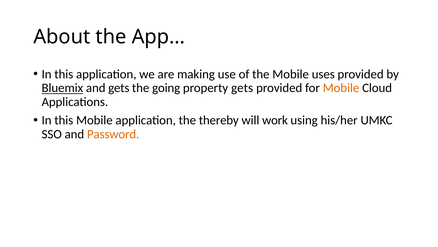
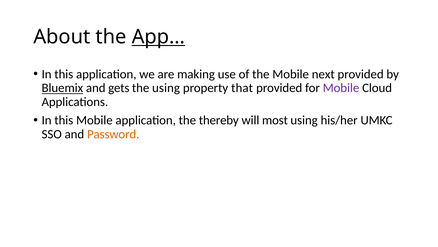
App… underline: none -> present
uses: uses -> next
the going: going -> using
property gets: gets -> that
Mobile at (341, 88) colour: orange -> purple
work: work -> most
